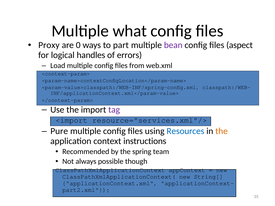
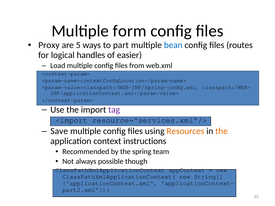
what: what -> form
0: 0 -> 5
bean colour: purple -> blue
aspect: aspect -> routes
errors: errors -> easier
Pure: Pure -> Save
Resources colour: blue -> orange
